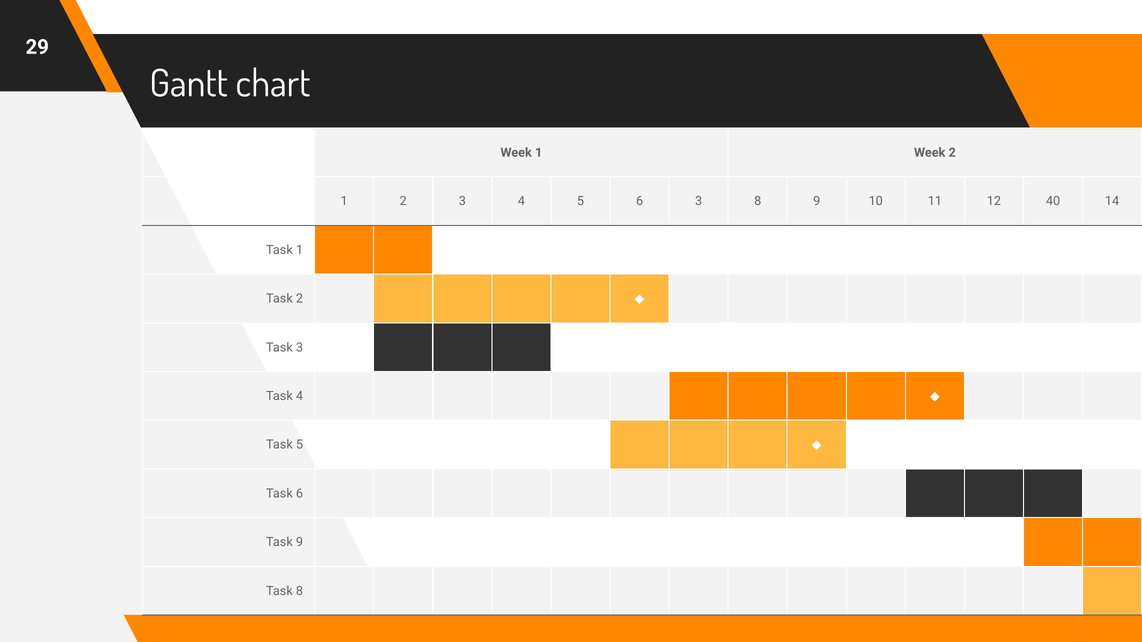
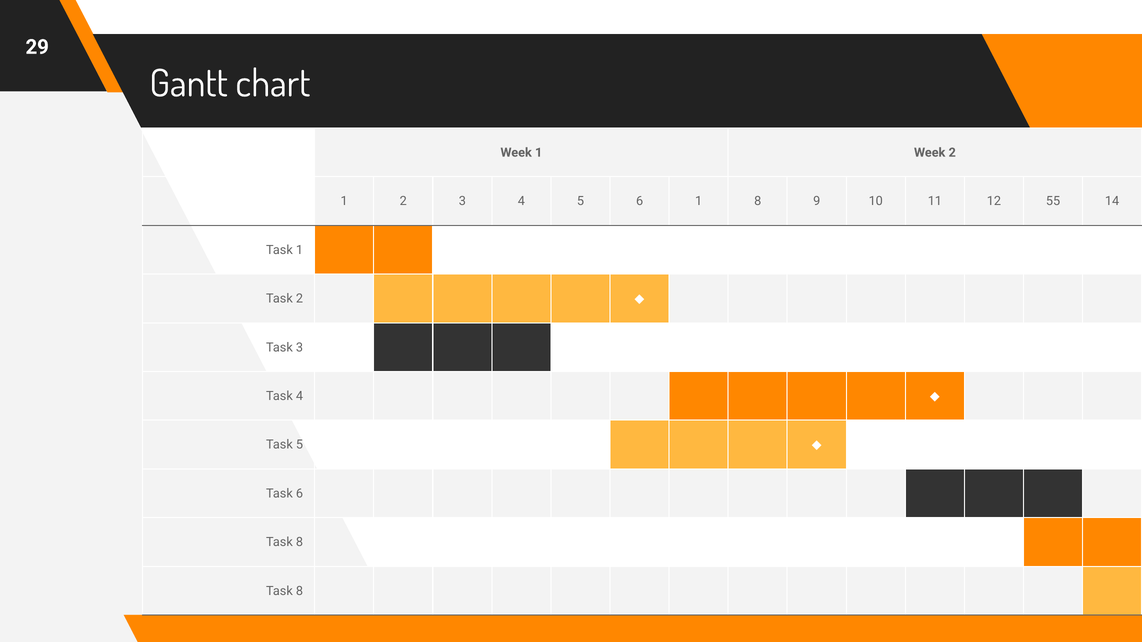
6 3: 3 -> 1
40: 40 -> 55
9 at (300, 542): 9 -> 8
